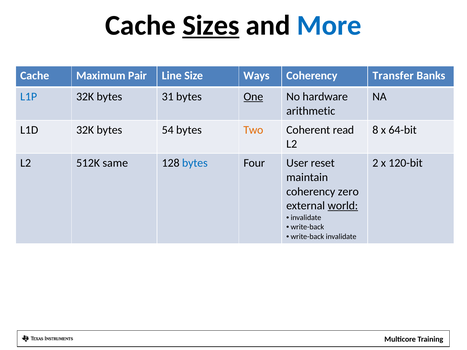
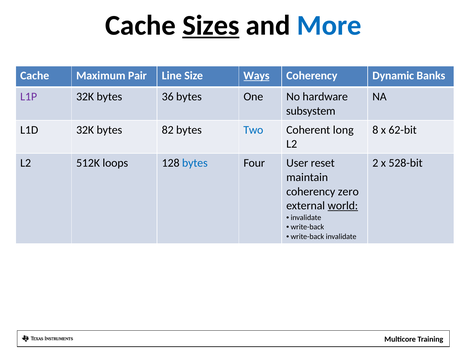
Ways underline: none -> present
Transfer: Transfer -> Dynamic
L1P colour: blue -> purple
31: 31 -> 36
One underline: present -> none
arithmetic: arithmetic -> subsystem
54: 54 -> 82
Two colour: orange -> blue
read: read -> long
64-bit: 64-bit -> 62-bit
same: same -> loops
120-bit: 120-bit -> 528-bit
